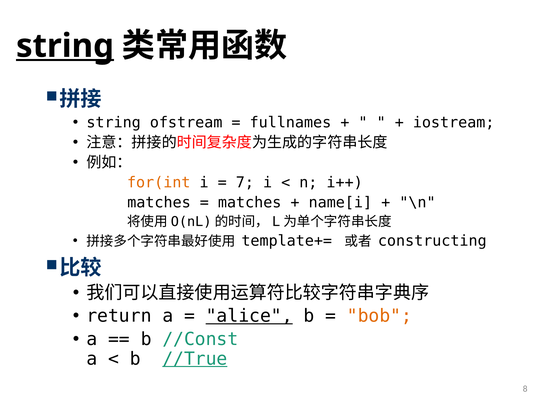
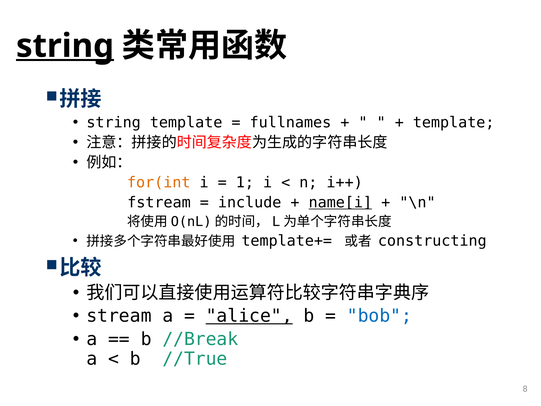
string ofstream: ofstream -> template
iostream at (454, 123): iostream -> template
7: 7 -> 1
matches at (159, 202): matches -> fstream
matches at (250, 202): matches -> include
name[i underline: none -> present
return: return -> stream
bob colour: orange -> blue
//Const: //Const -> //Break
//True underline: present -> none
